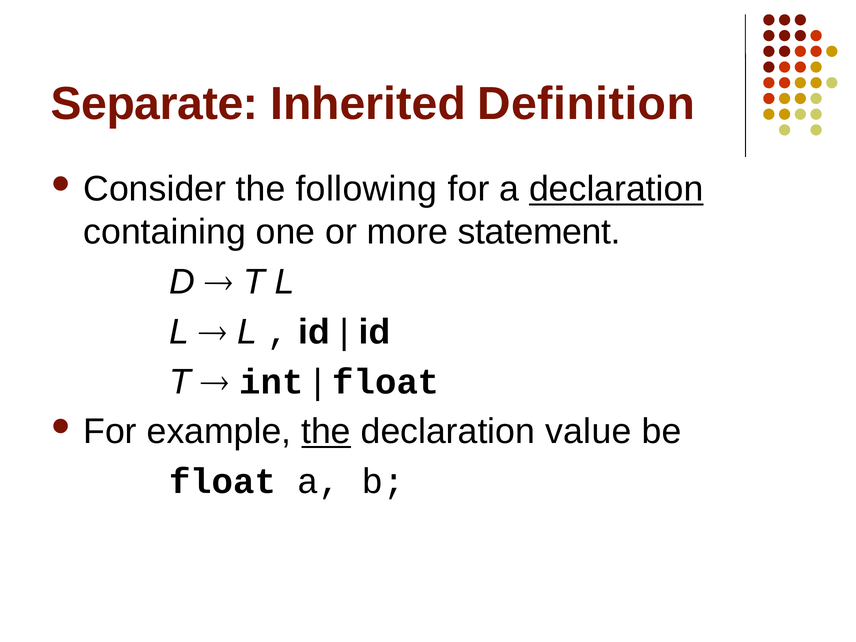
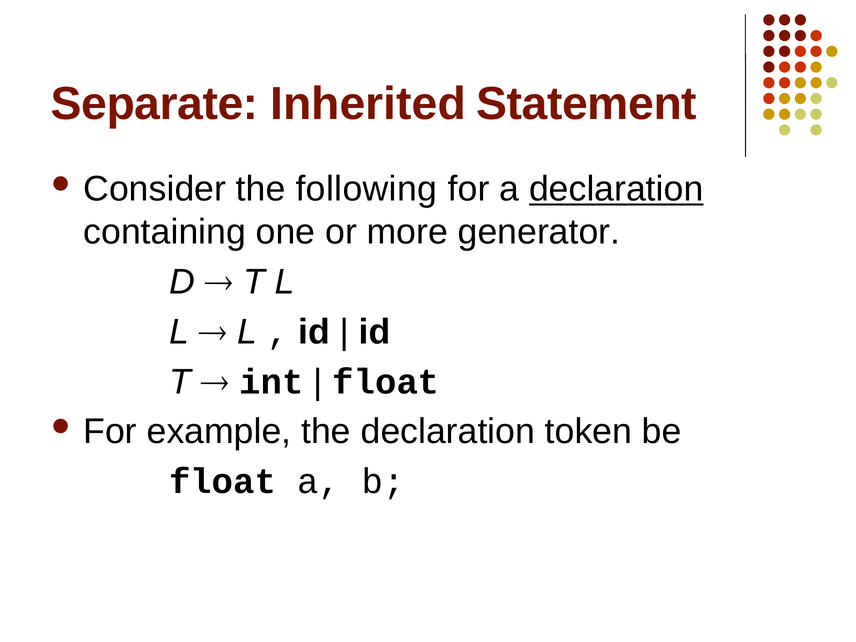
Definition: Definition -> Statement
statement: statement -> generator
the at (326, 432) underline: present -> none
value: value -> token
